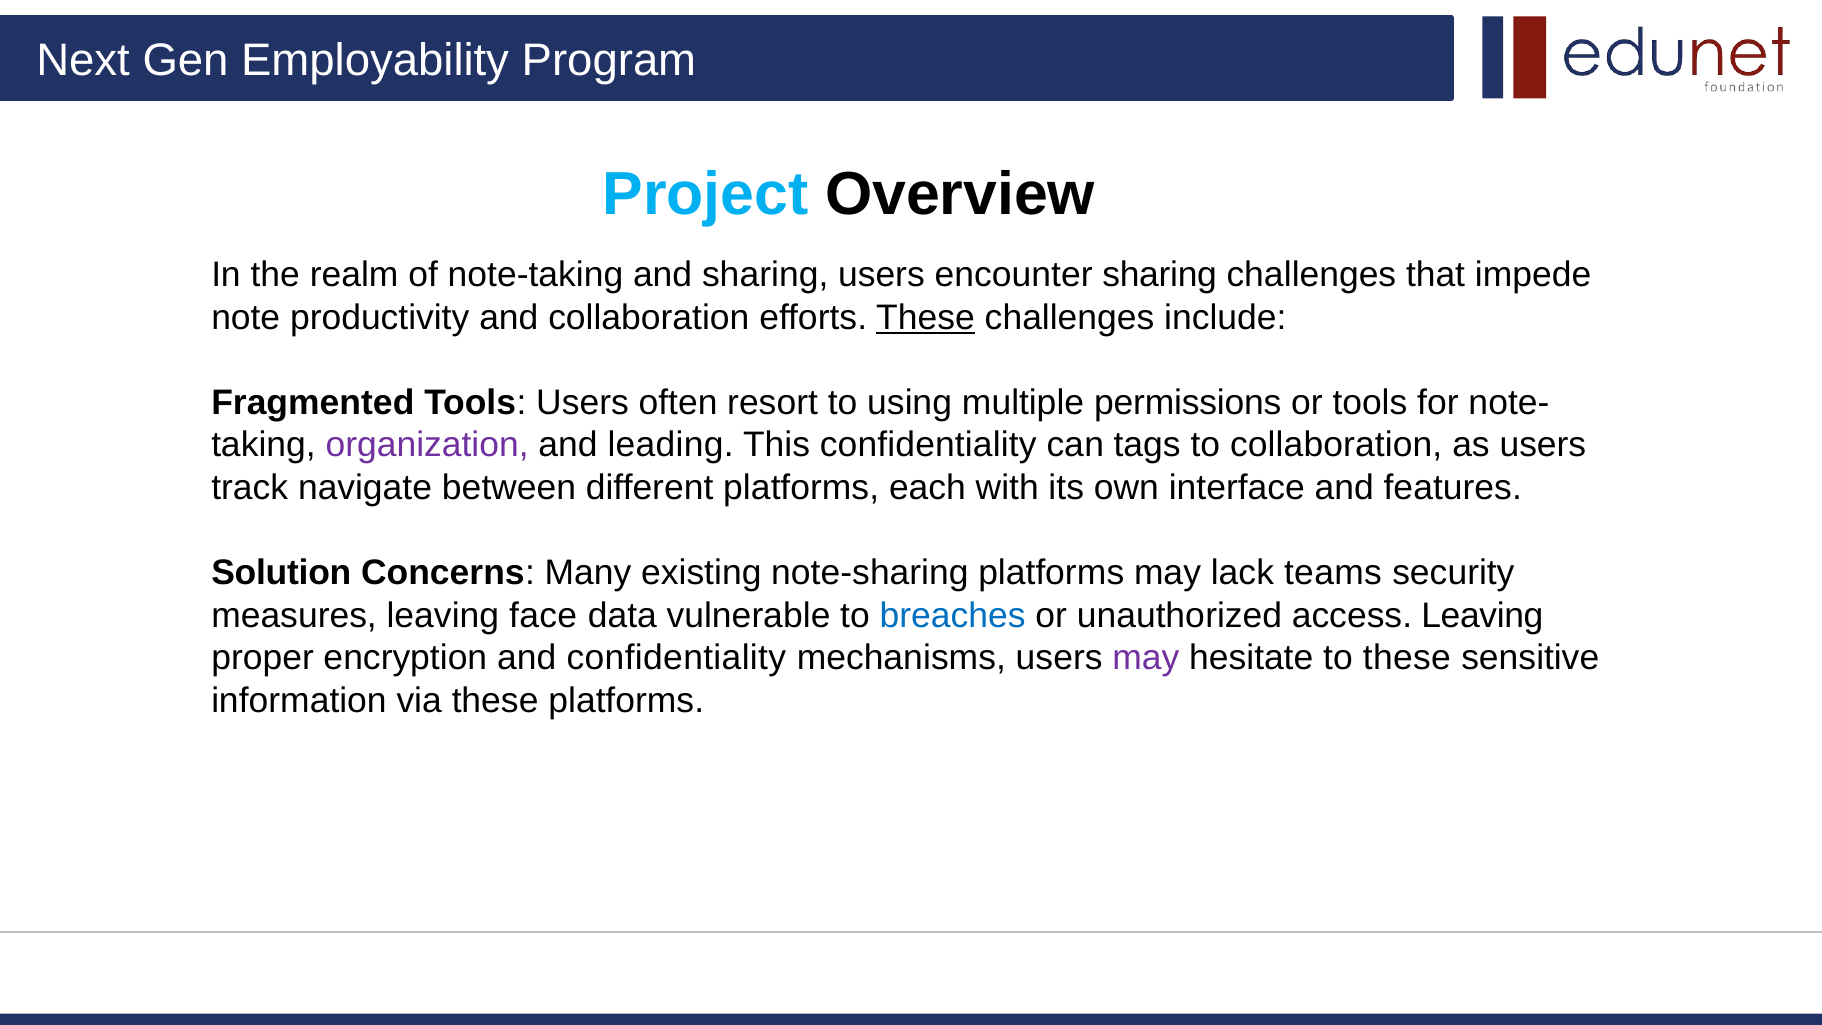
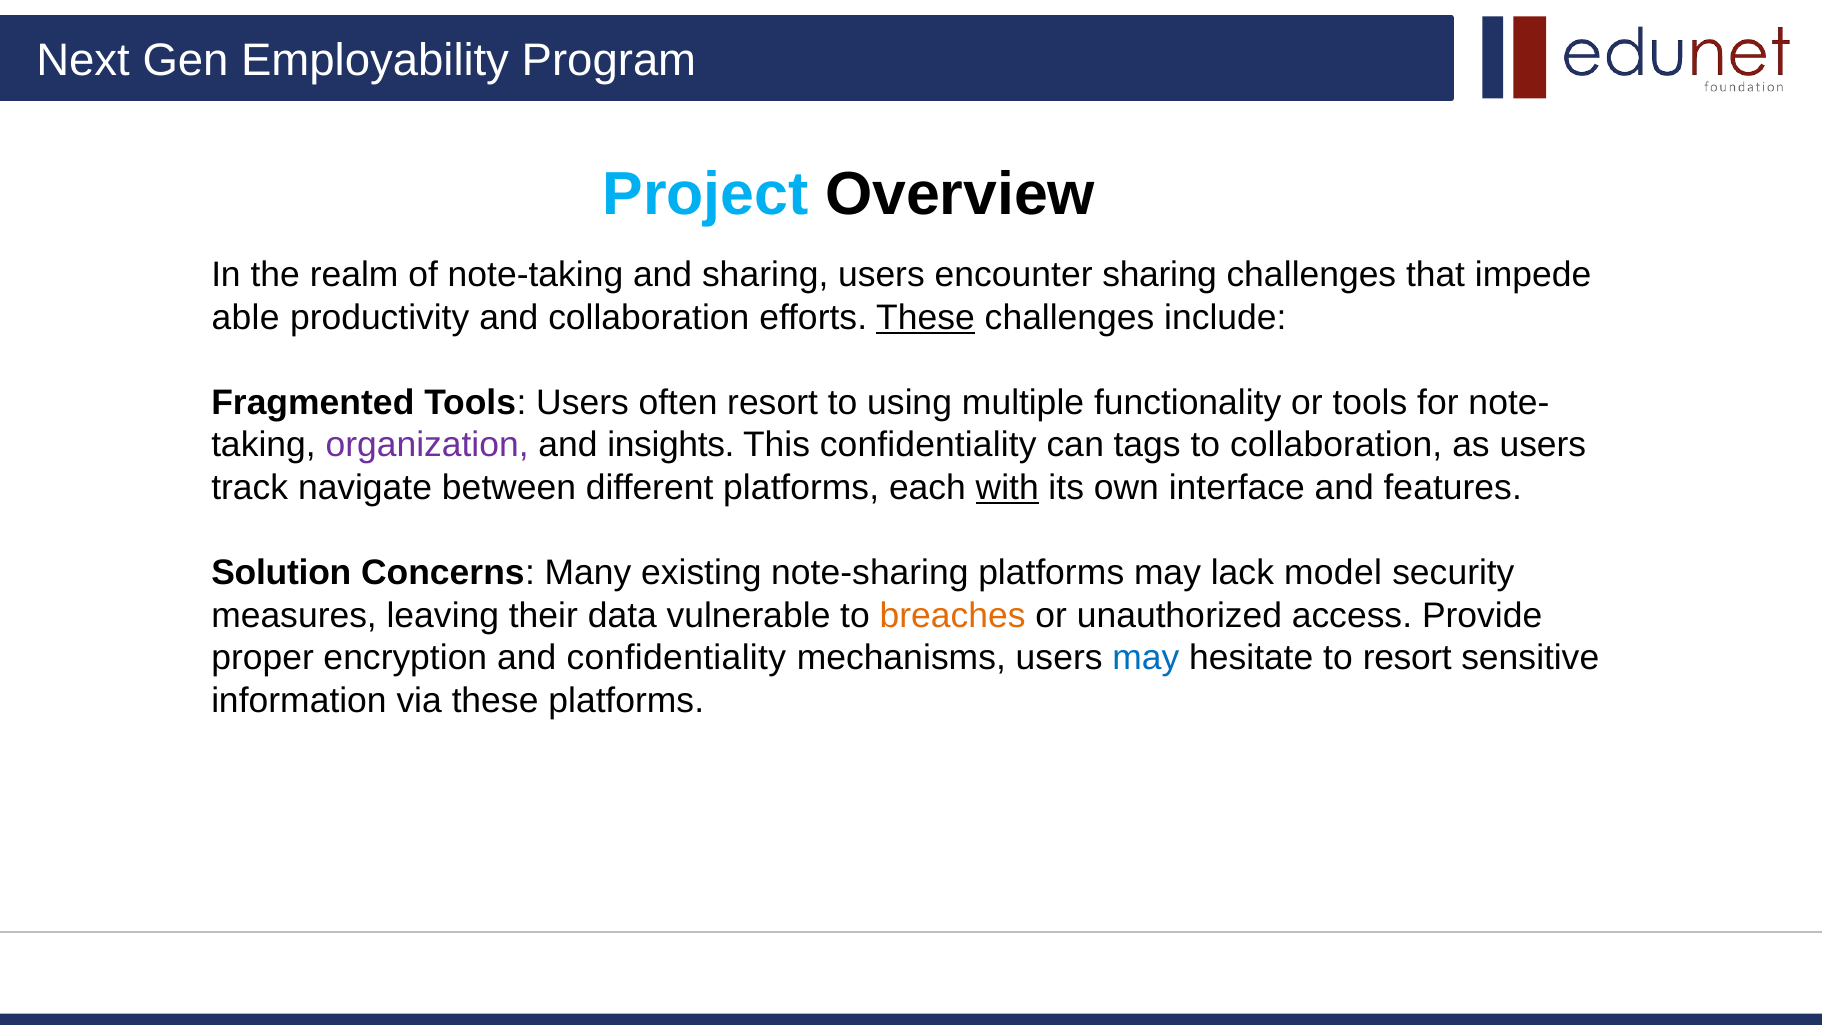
note: note -> able
permissions: permissions -> functionality
leading: leading -> insights
with underline: none -> present
teams: teams -> model
face: face -> their
breaches colour: blue -> orange
access Leaving: Leaving -> Provide
may at (1146, 658) colour: purple -> blue
to these: these -> resort
